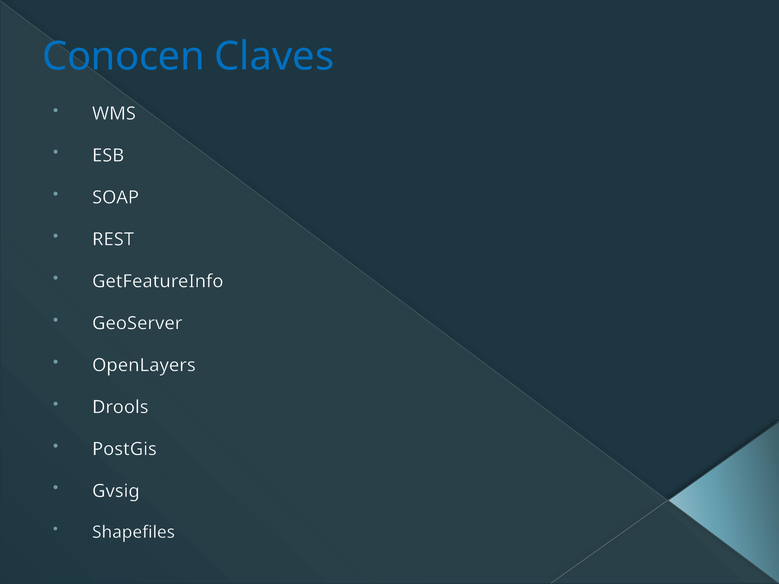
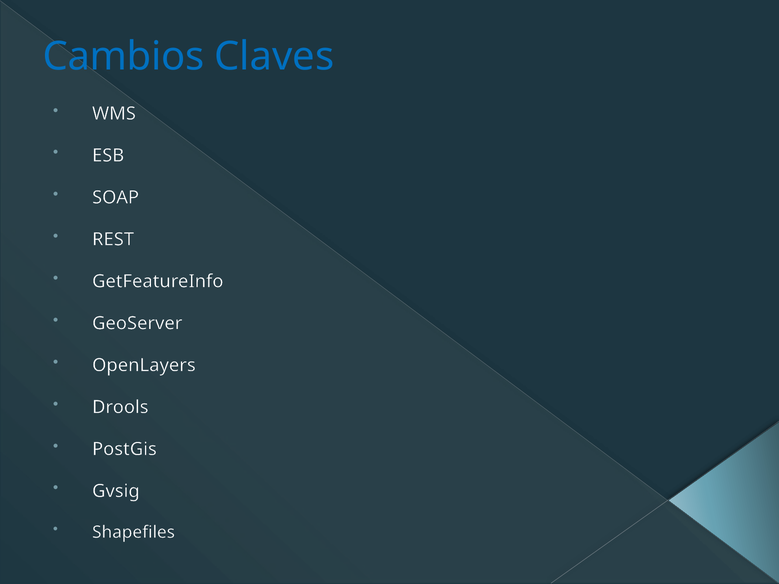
Conocen: Conocen -> Cambios
